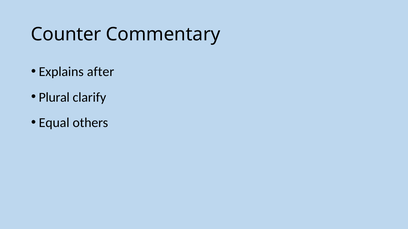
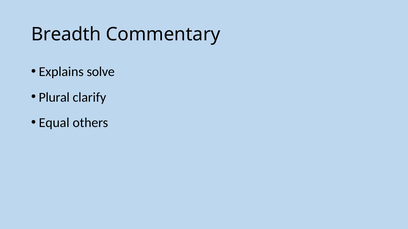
Counter: Counter -> Breadth
after: after -> solve
